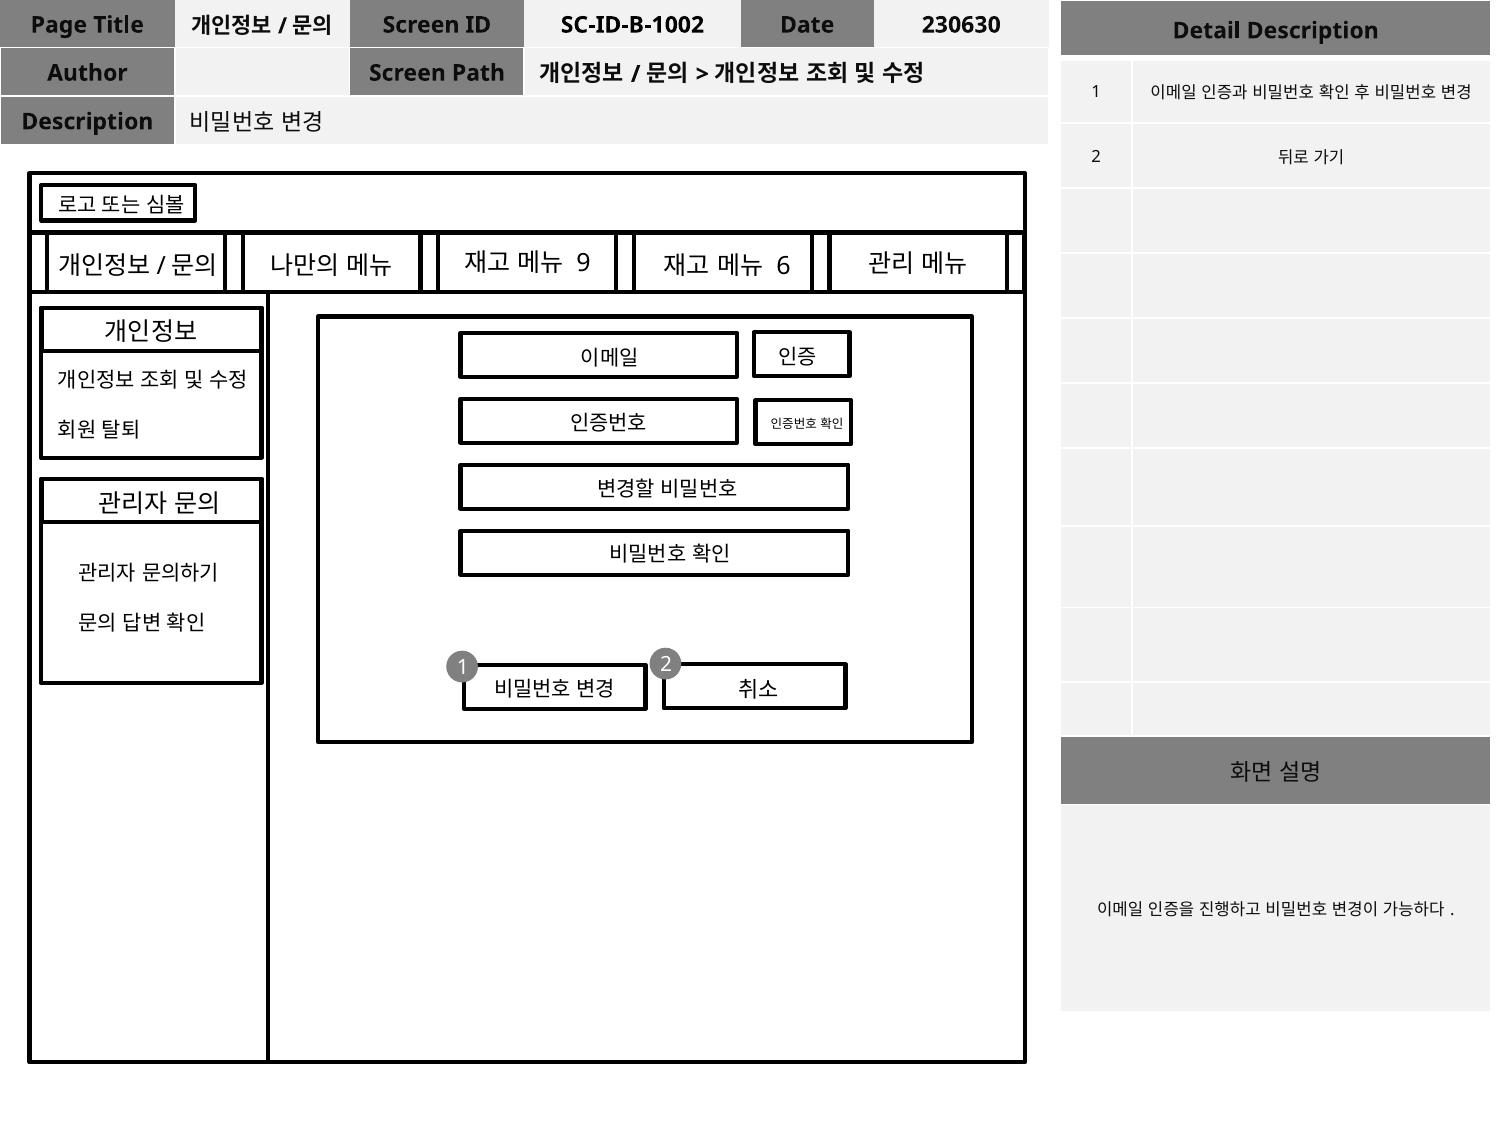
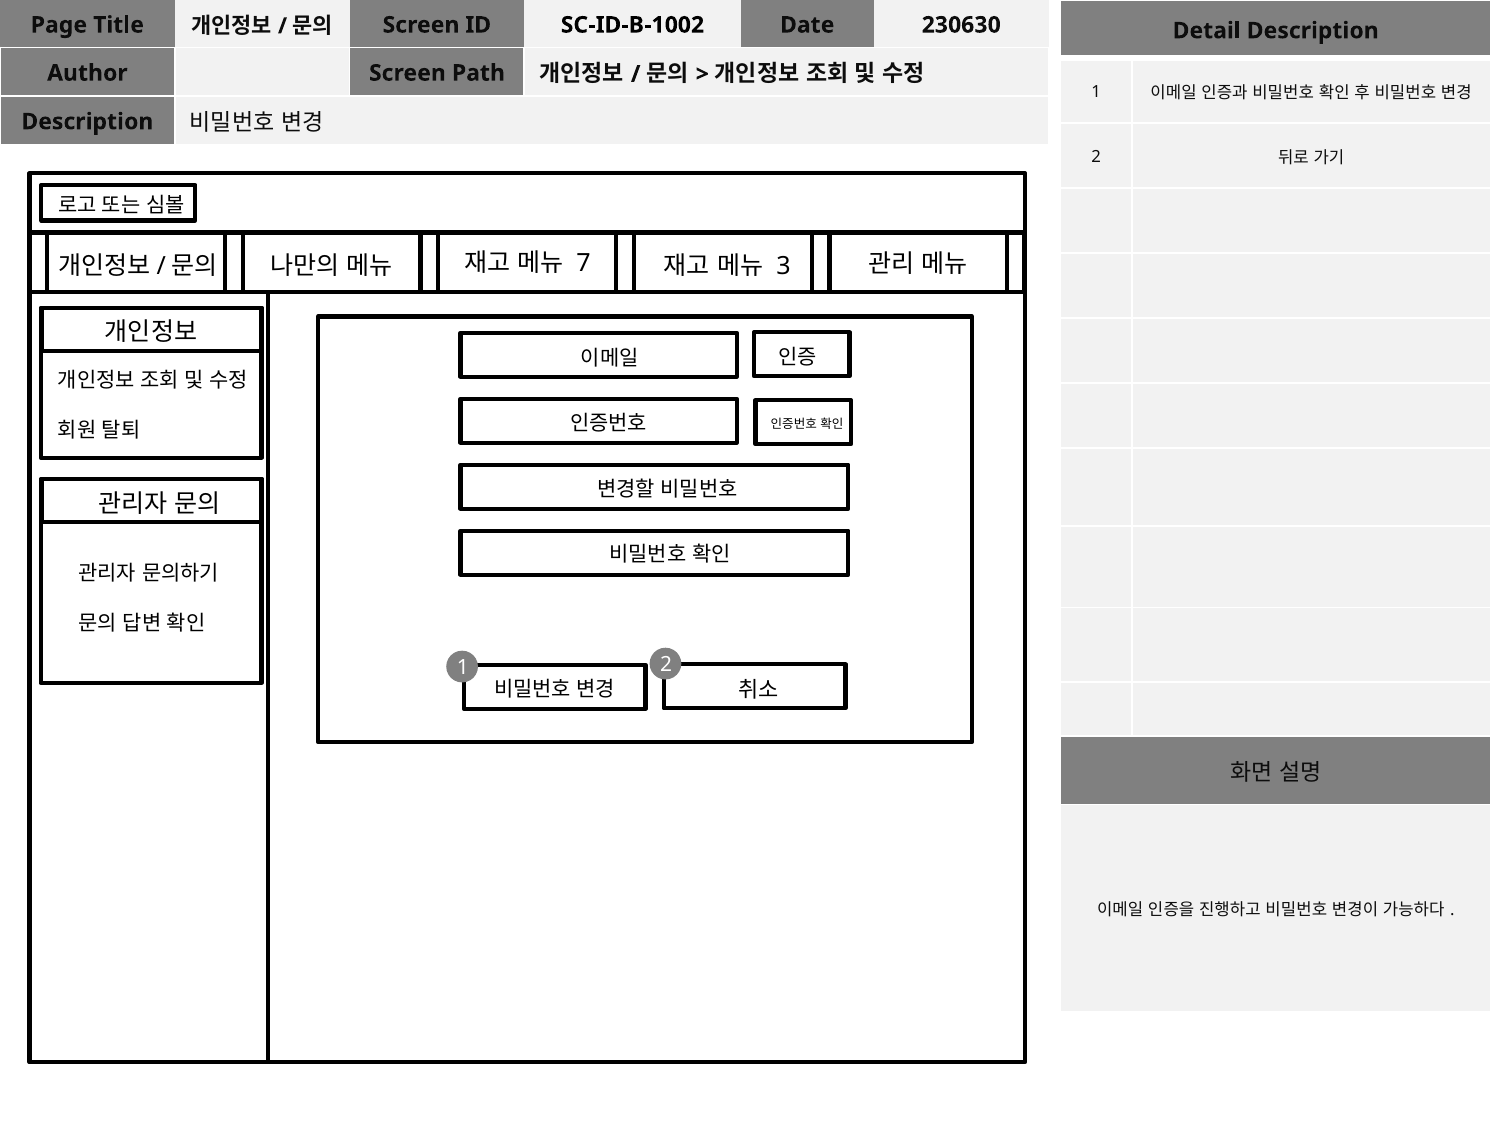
9: 9 -> 7
6 at (783, 266): 6 -> 3
